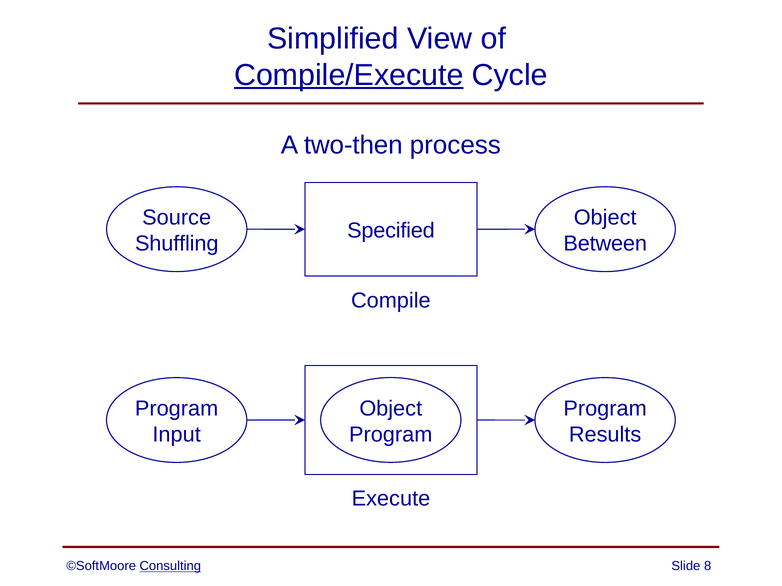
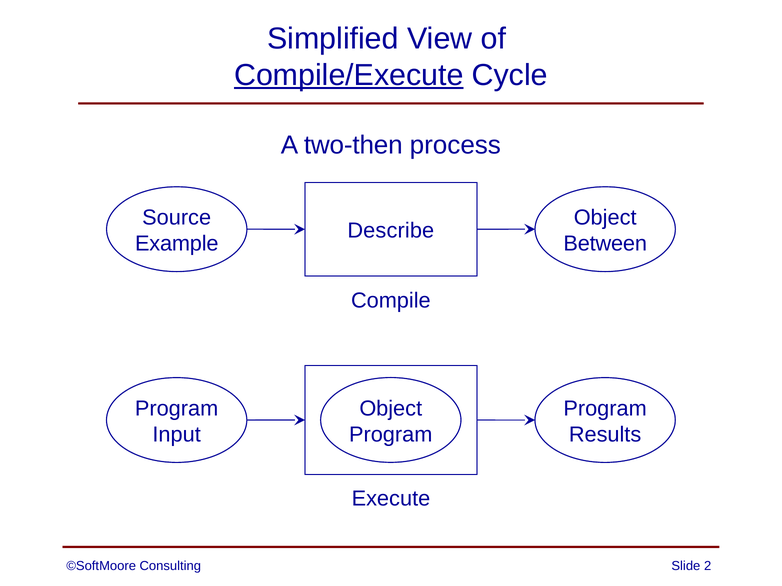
Specified: Specified -> Describe
Shuffling: Shuffling -> Example
Consulting underline: present -> none
8: 8 -> 2
